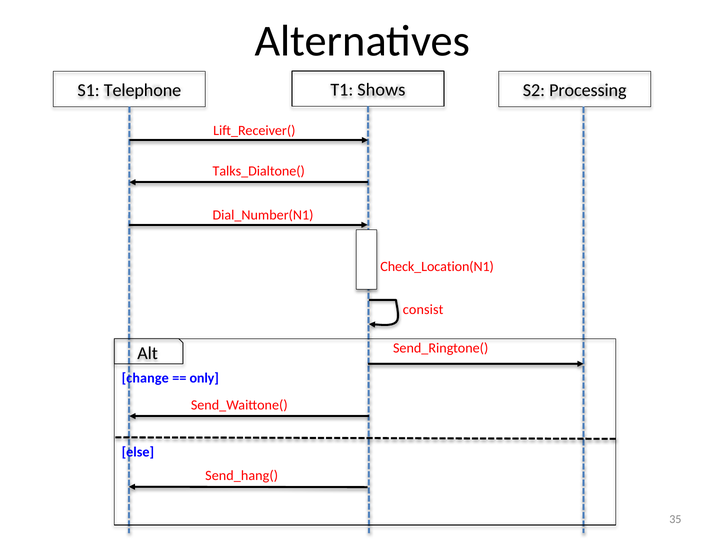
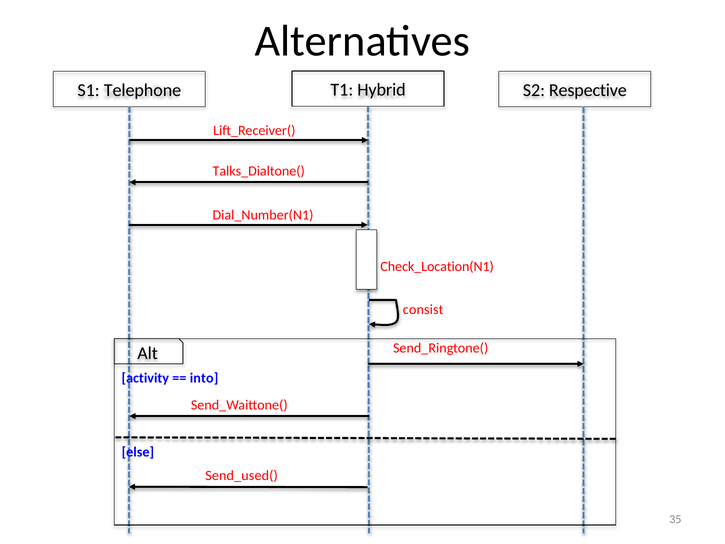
Shows: Shows -> Hybrid
Processing: Processing -> Respective
change: change -> activity
only: only -> into
Send_hang(: Send_hang( -> Send_used(
